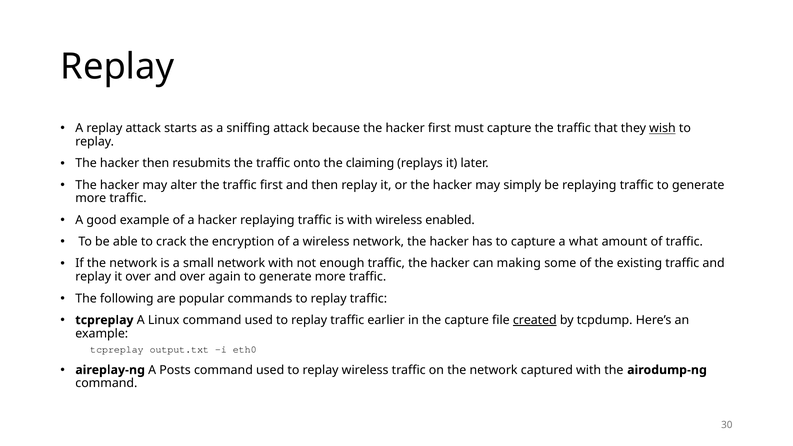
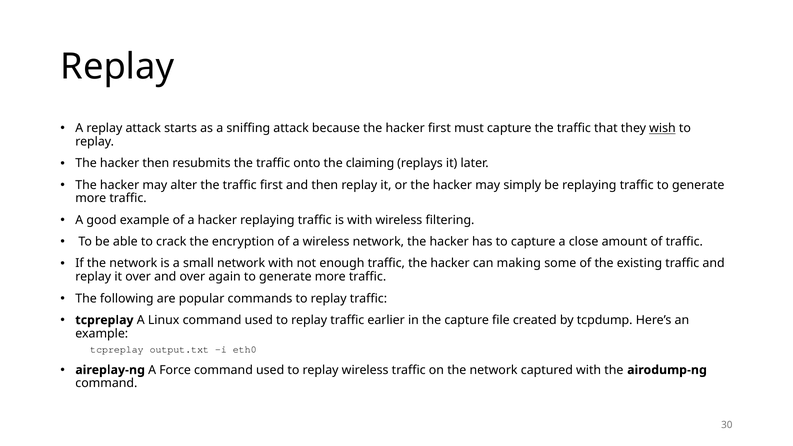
enabled: enabled -> filtering
what: what -> close
created underline: present -> none
Posts: Posts -> Force
